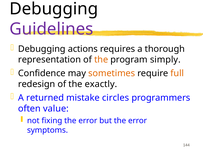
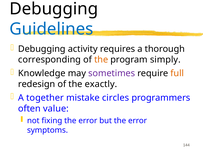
Guidelines colour: purple -> blue
actions: actions -> activity
representation: representation -> corresponding
Confidence: Confidence -> Knowledge
sometimes colour: orange -> purple
returned: returned -> together
